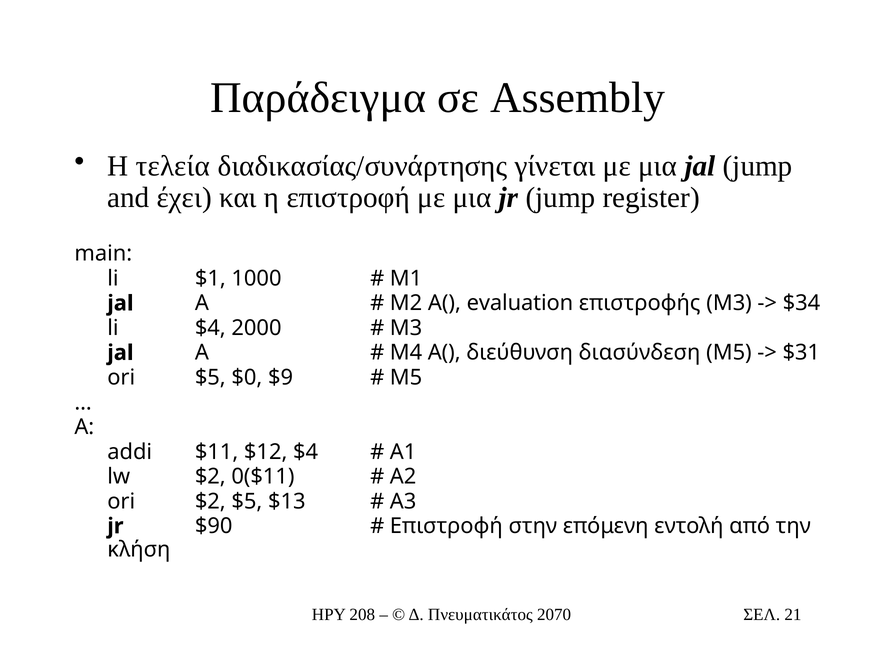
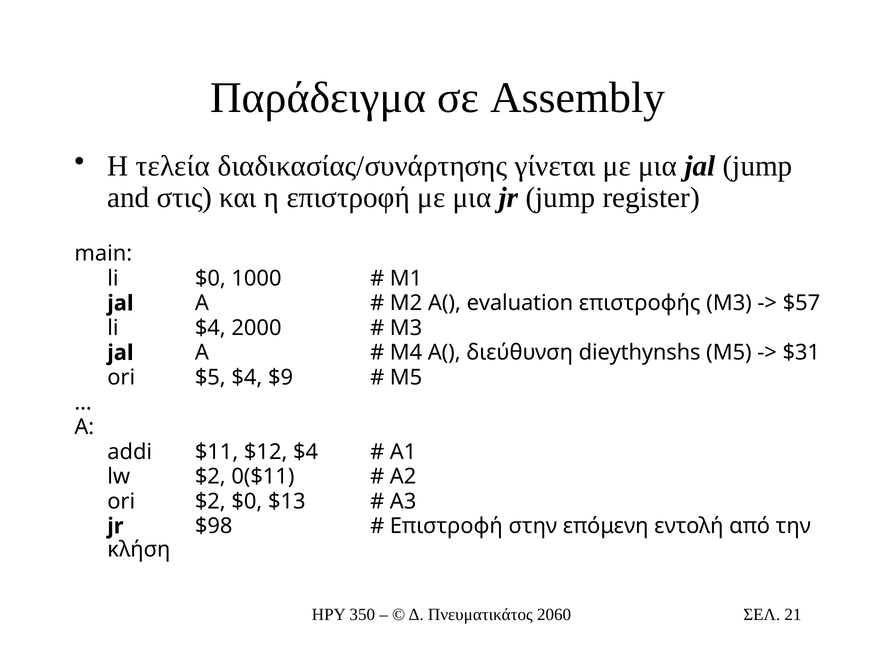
έχει: έχει -> στις
li $1: $1 -> $0
$34: $34 -> $57
διασύνδεση: διασύνδεση -> dieythynshs
$5 $0: $0 -> $4
$2 $5: $5 -> $0
$90: $90 -> $98
208: 208 -> 350
2070: 2070 -> 2060
